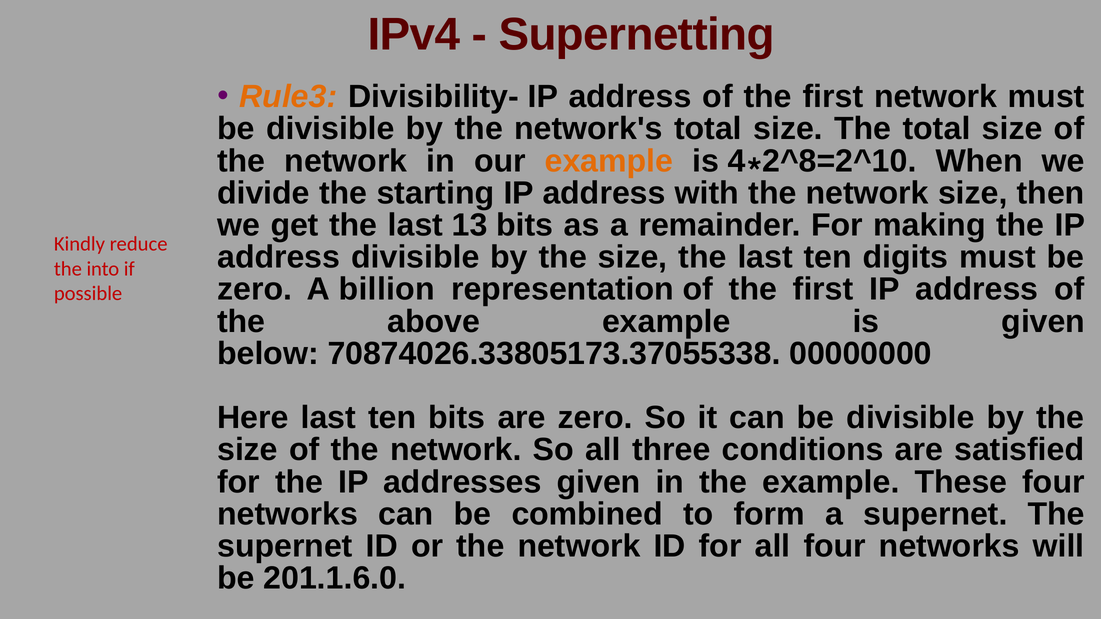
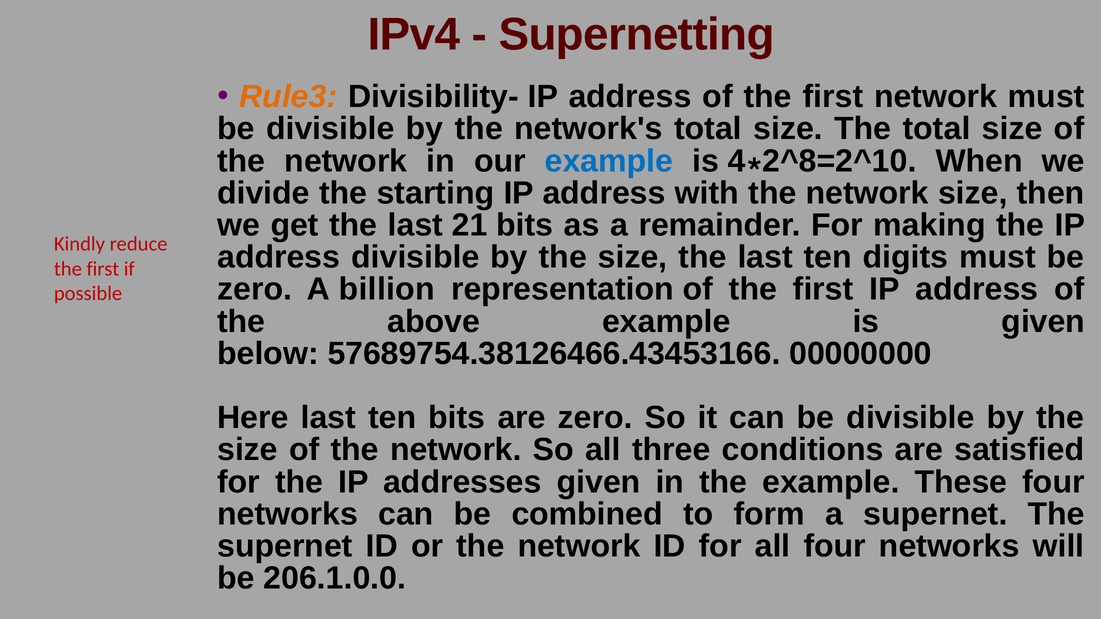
example at (609, 161) colour: orange -> blue
13: 13 -> 21
into at (103, 269): into -> first
70874026.33805173.37055338: 70874026.33805173.37055338 -> 57689754.38126466.43453166
201.1.6.0: 201.1.6.0 -> 206.1.0.0
